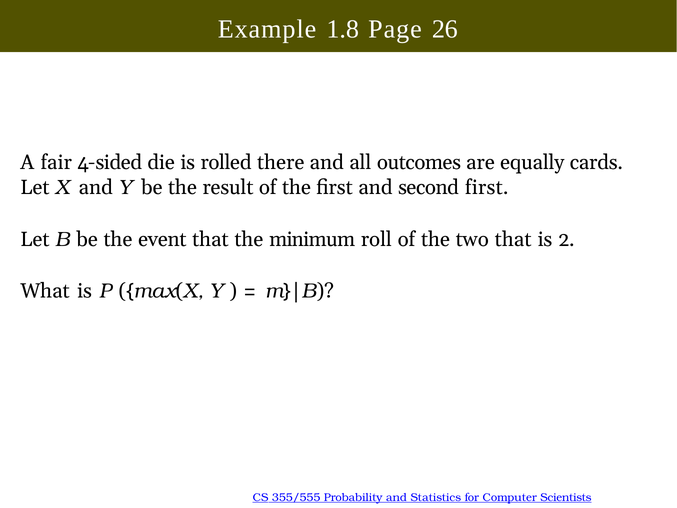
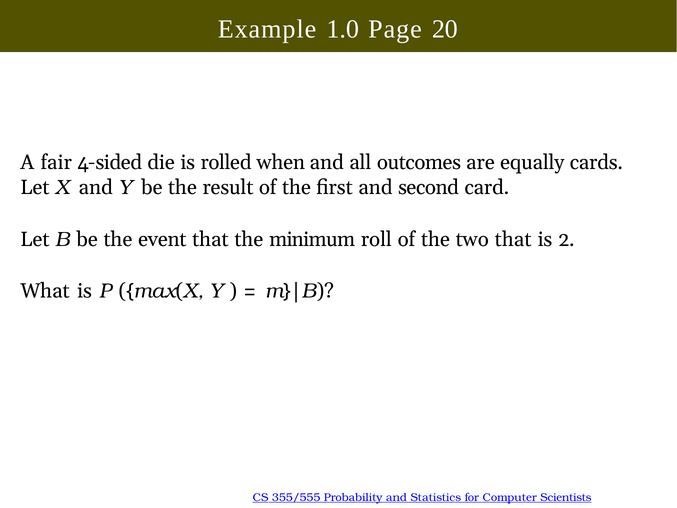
1.8: 1.8 -> 1.0
26: 26 -> 20
there: there -> when
second first: first -> card
